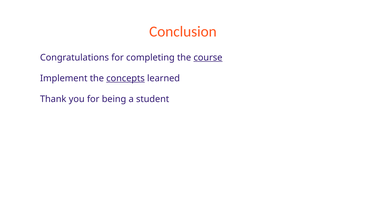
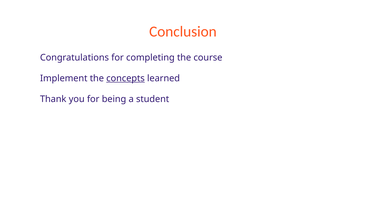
course underline: present -> none
